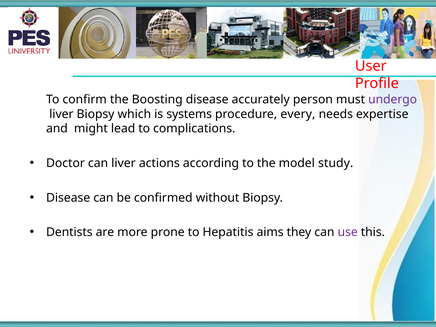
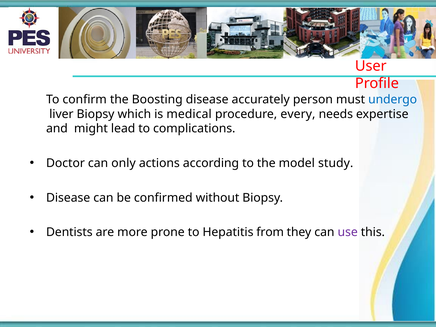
undergo colour: purple -> blue
systems: systems -> medical
can liver: liver -> only
aims: aims -> from
